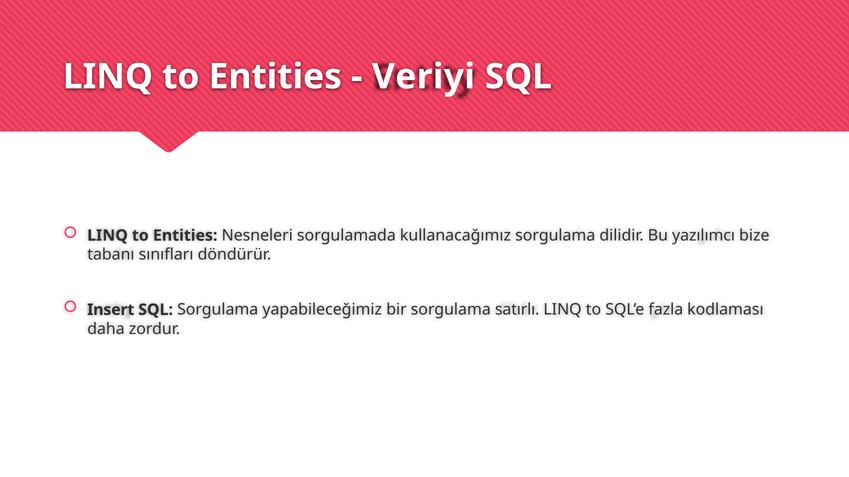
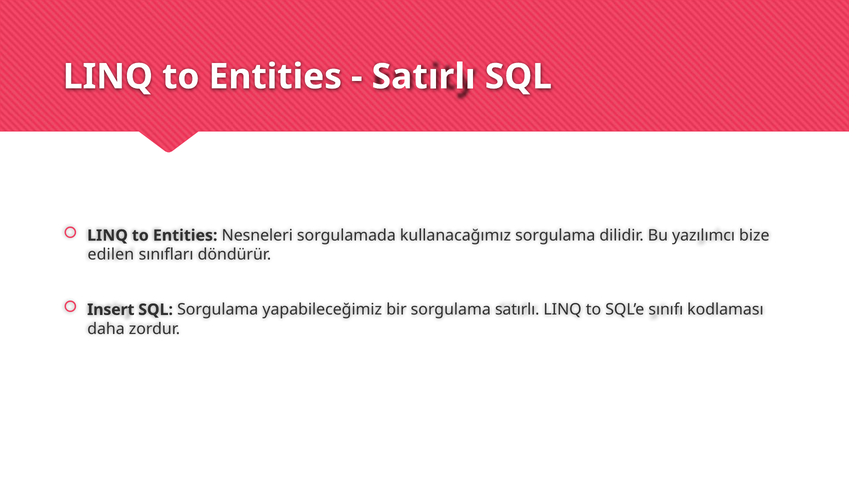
Veriyi at (423, 77): Veriyi -> Satırlı
tabanı: tabanı -> edilen
fazla: fazla -> sınıfı
